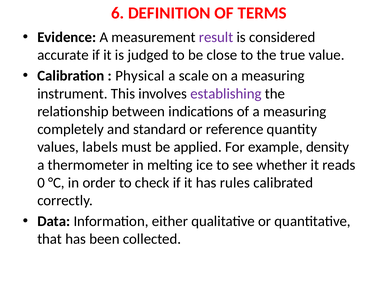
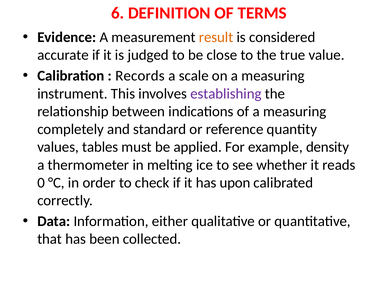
result colour: purple -> orange
Physical: Physical -> Records
labels: labels -> tables
rules: rules -> upon
